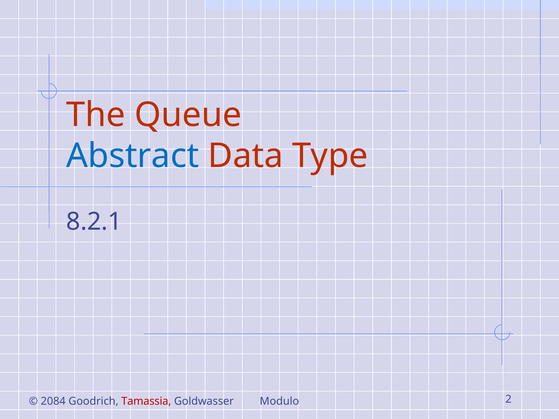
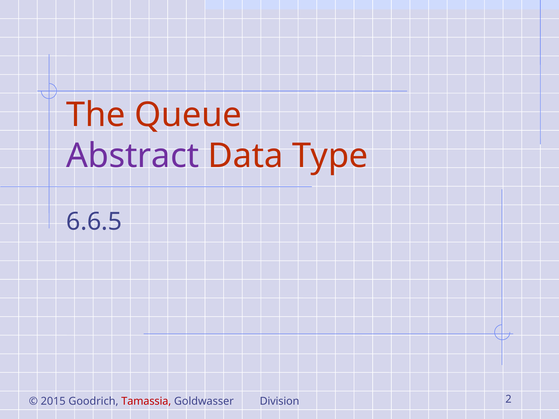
Abstract colour: blue -> purple
8.2.1: 8.2.1 -> 6.6.5
2084: 2084 -> 2015
Modulo: Modulo -> Division
